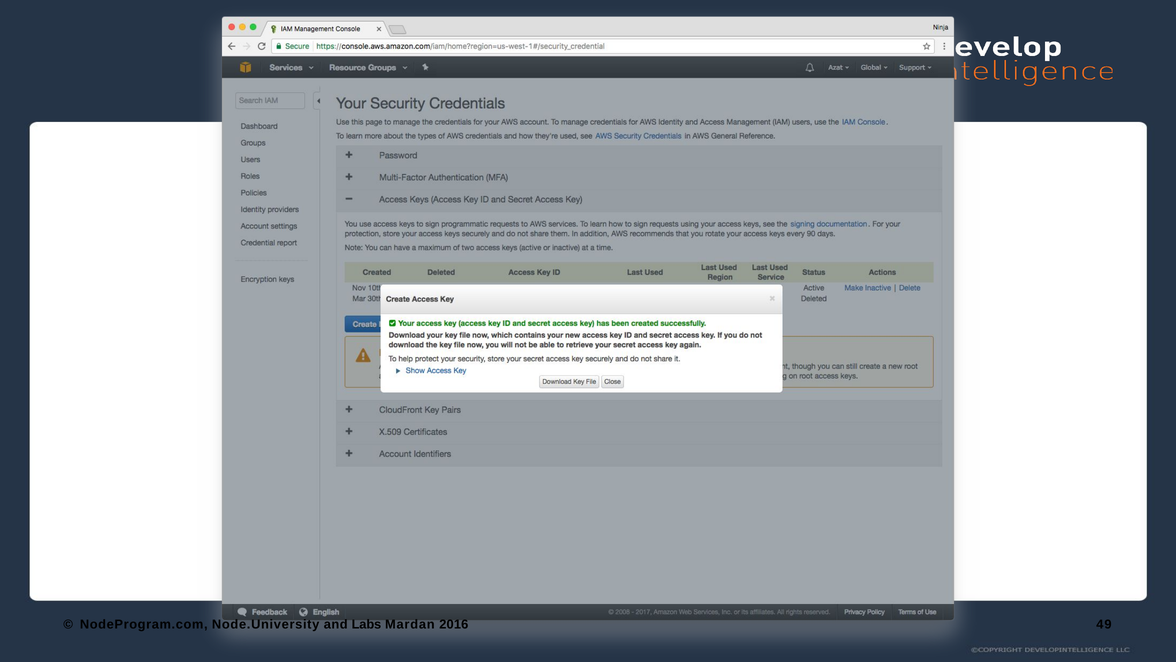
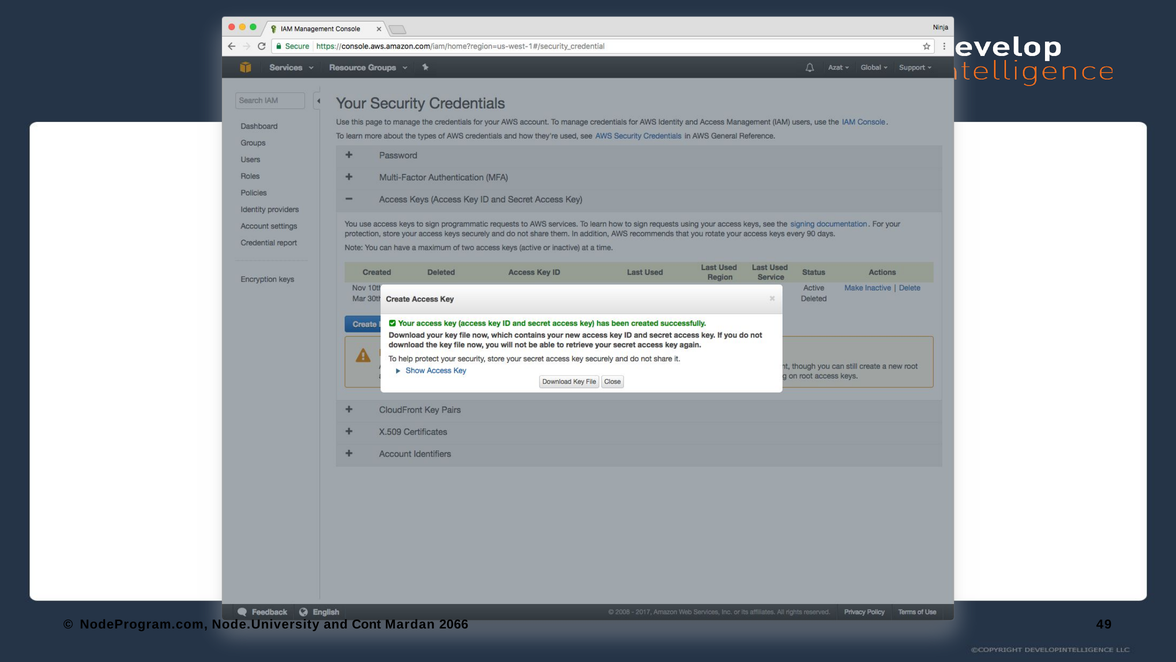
Labs: Labs -> Cont
2016: 2016 -> 2066
